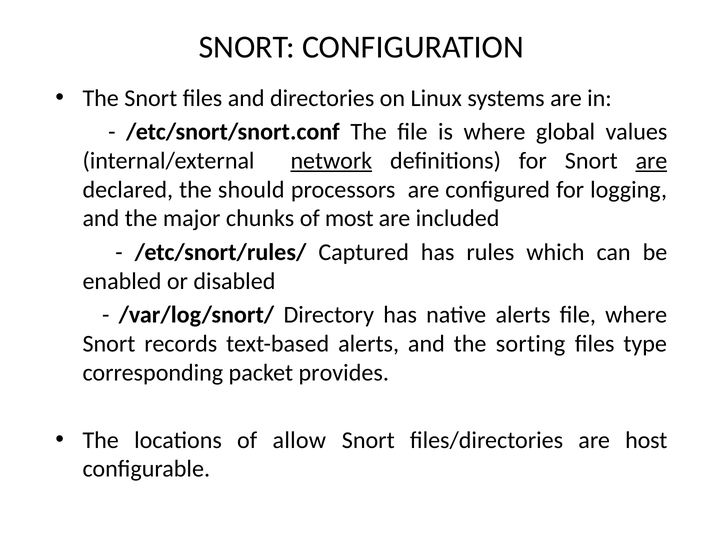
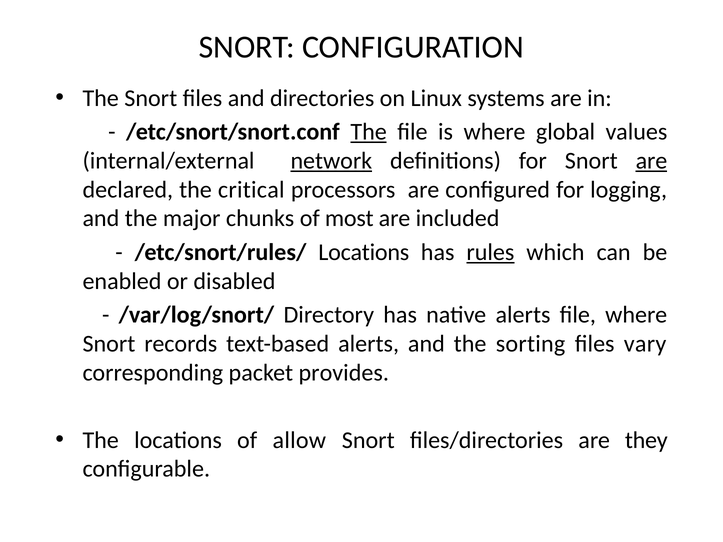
The at (369, 132) underline: none -> present
should: should -> critical
/etc/snort/rules/ Captured: Captured -> Locations
rules underline: none -> present
type: type -> vary
host: host -> they
